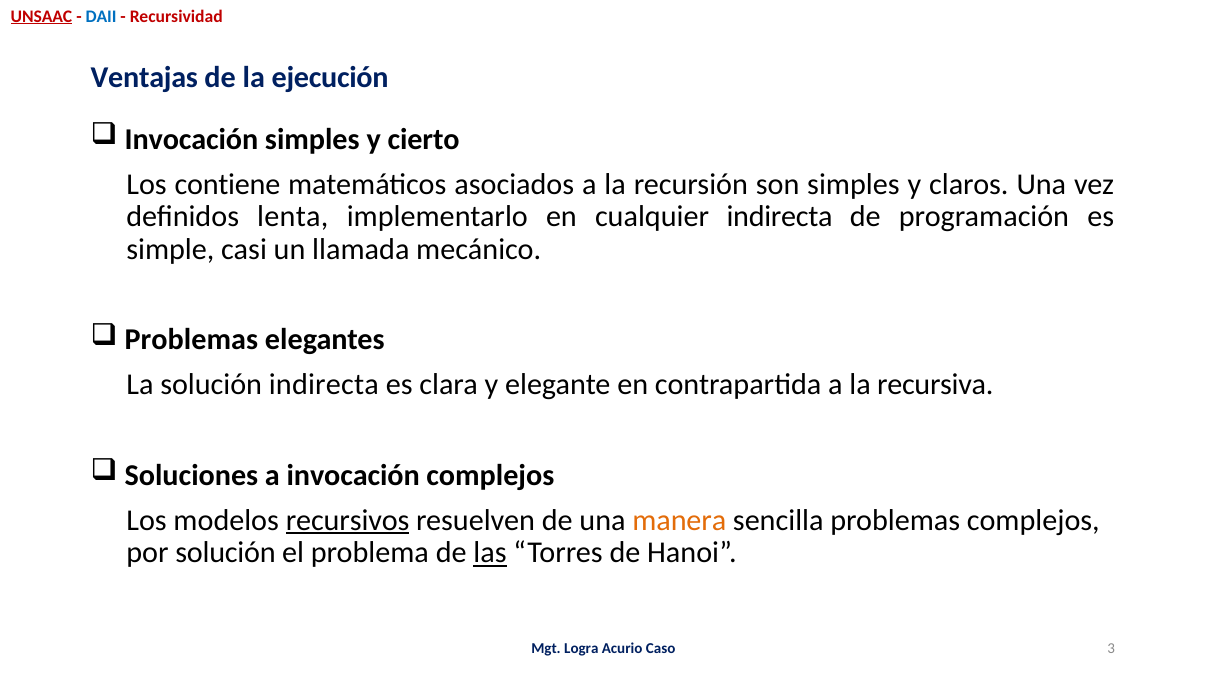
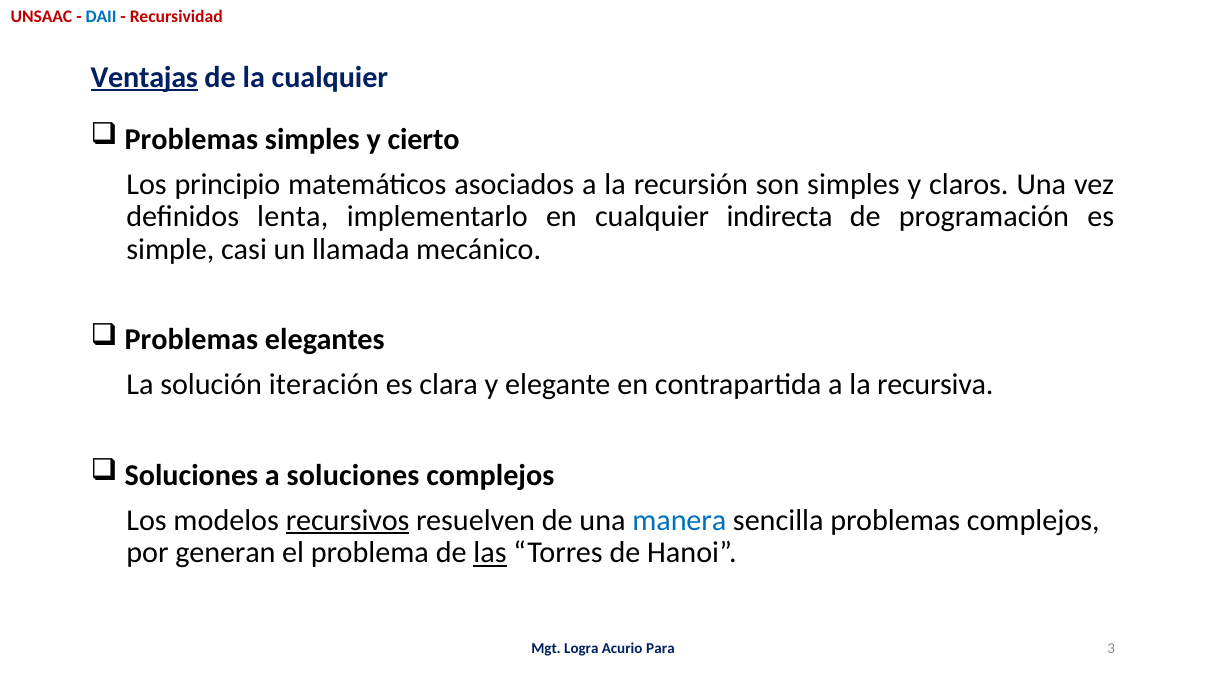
UNSAAC underline: present -> none
Ventajas underline: none -> present
la ejecución: ejecución -> cualquier
Invocación at (191, 139): Invocación -> Problemas
contiene: contiene -> principio
solución indirecta: indirecta -> iteración
a invocación: invocación -> soluciones
manera colour: orange -> blue
por solución: solución -> generan
Caso: Caso -> Para
